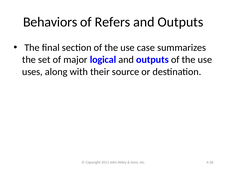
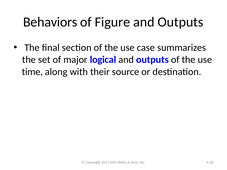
Refers: Refers -> Figure
uses: uses -> time
